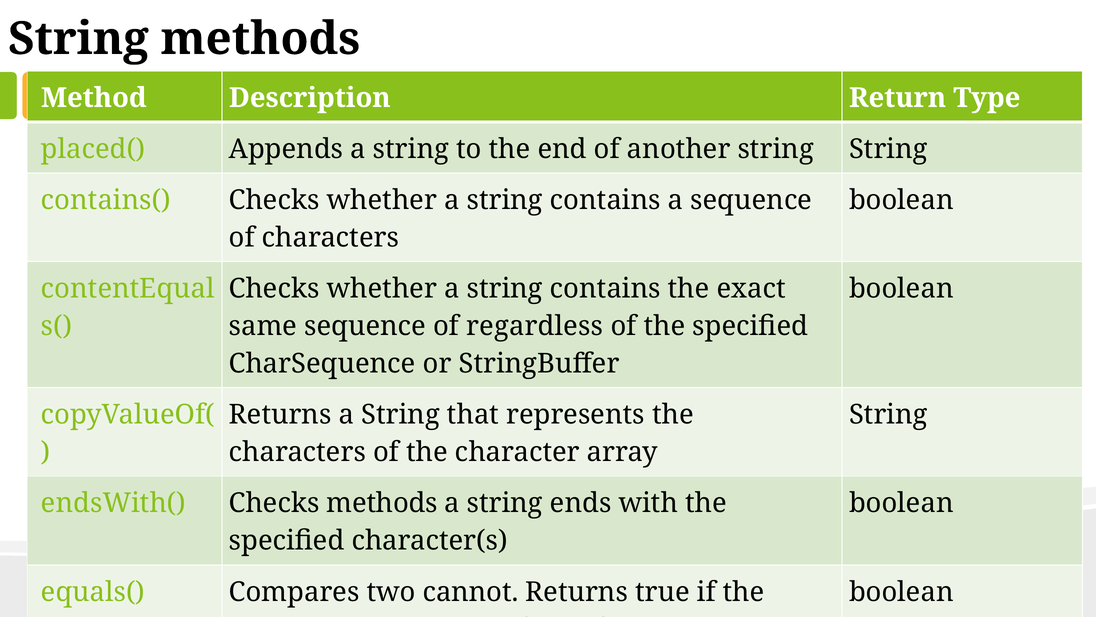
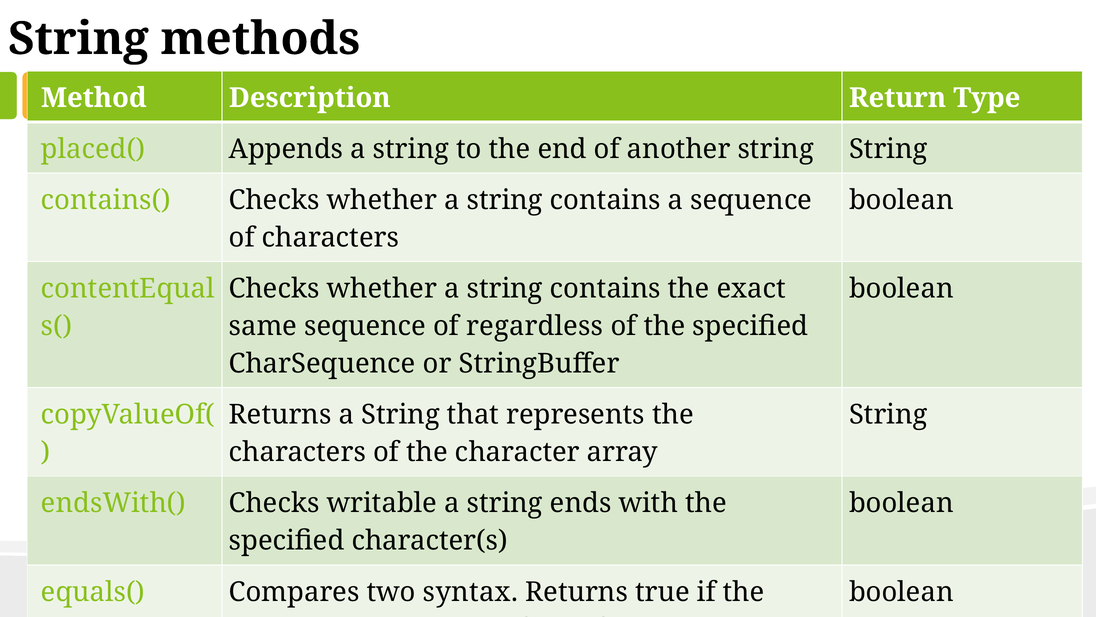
Checks methods: methods -> writable
cannot: cannot -> syntax
